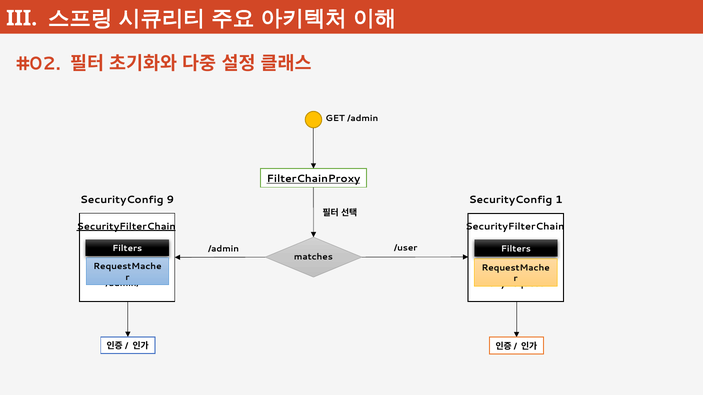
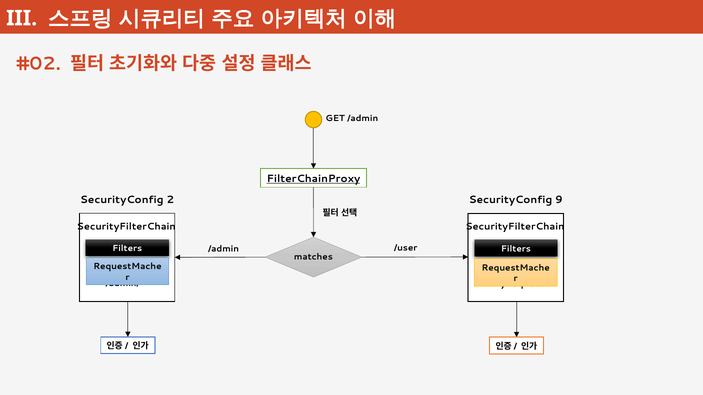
9: 9 -> 2
1: 1 -> 9
SecurityFilterChain at (126, 227) underline: present -> none
